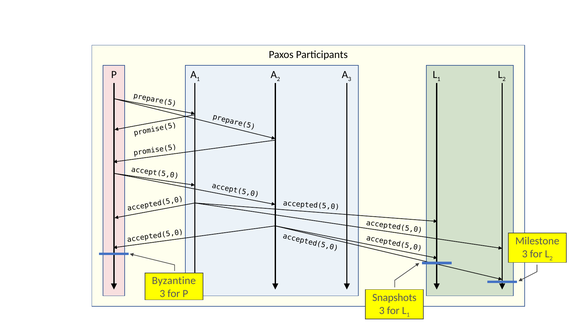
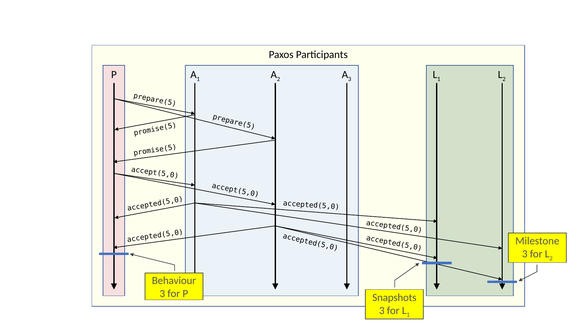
Byzantine: Byzantine -> Behaviour
